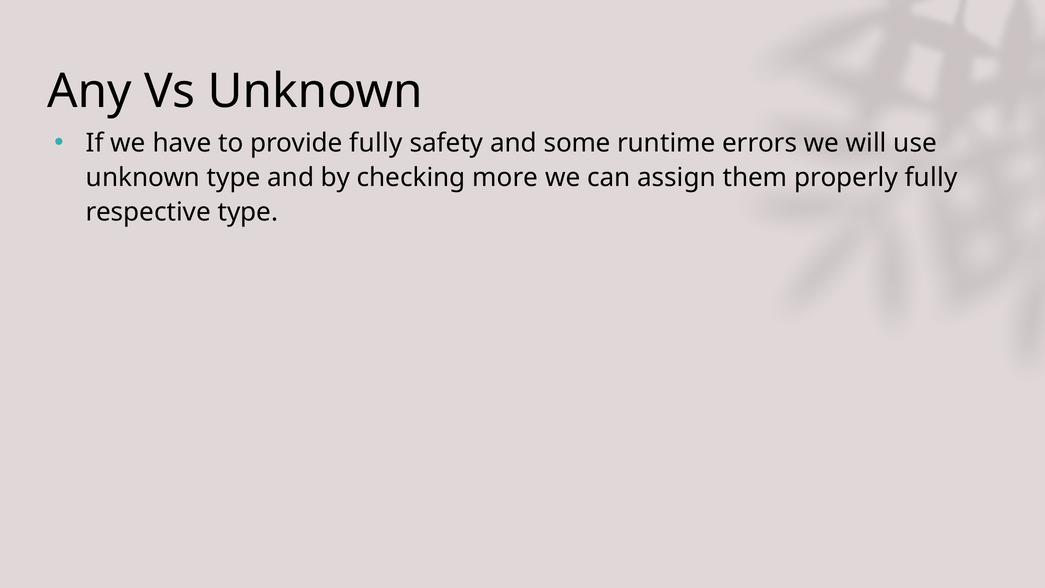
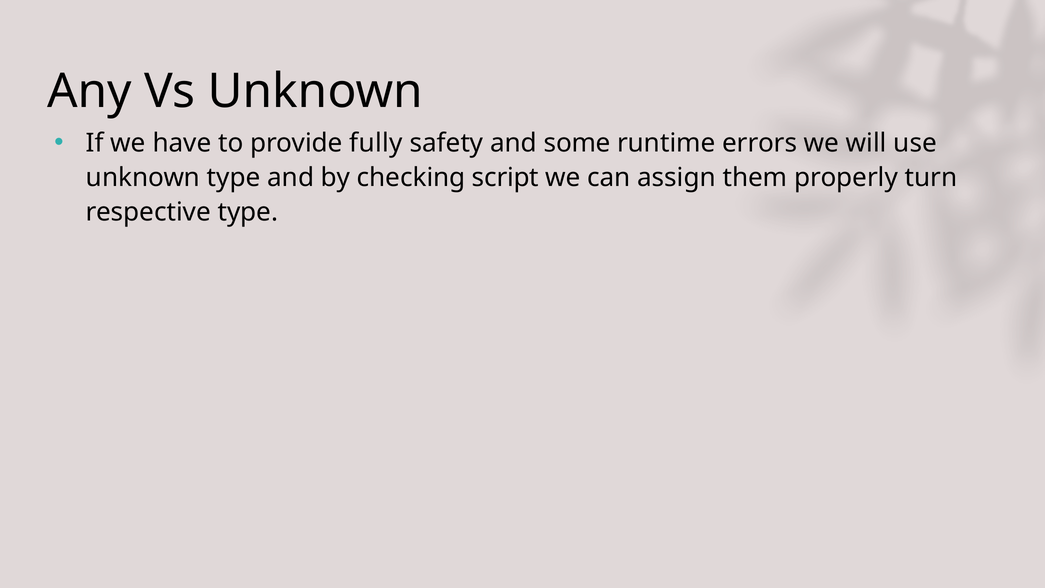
more: more -> script
properly fully: fully -> turn
